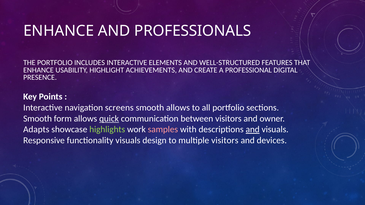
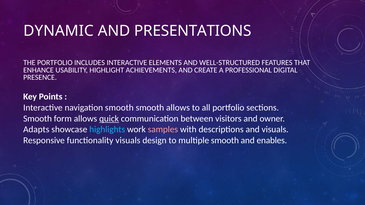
ENHANCE at (59, 31): ENHANCE -> DYNAMIC
PROFESSIONALS: PROFESSIONALS -> PRESENTATIONS
navigation screens: screens -> smooth
highlights colour: light green -> light blue
and at (253, 130) underline: present -> none
multiple visitors: visitors -> smooth
devices: devices -> enables
